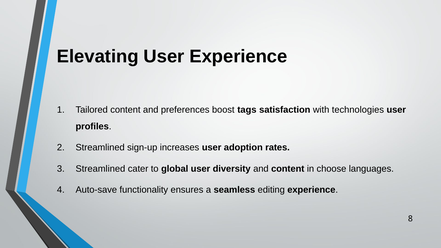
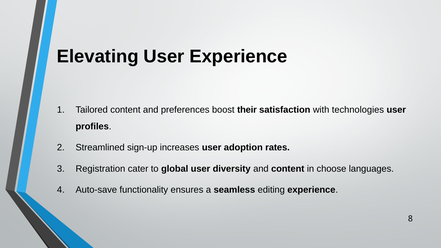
tags: tags -> their
Streamlined at (100, 169): Streamlined -> Registration
